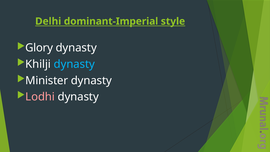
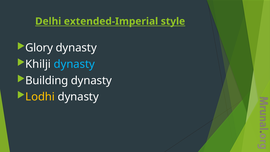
dominant-Imperial: dominant-Imperial -> extended-Imperial
Minister: Minister -> Building
Lodhi colour: pink -> yellow
